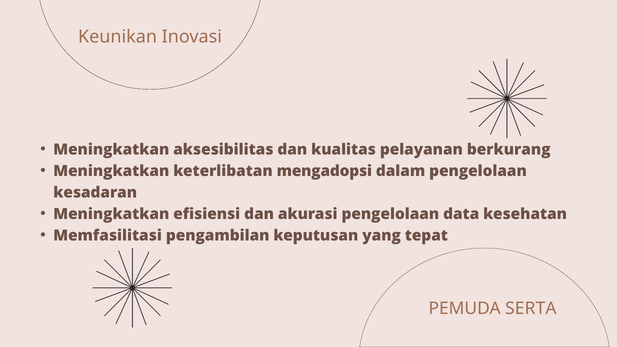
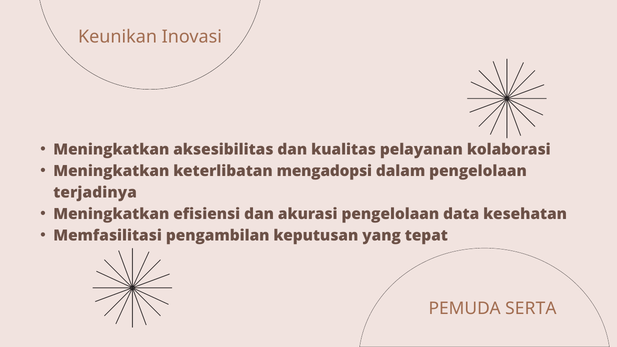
berkurang: berkurang -> kolaborasi
kesadaran: kesadaran -> terjadinya
